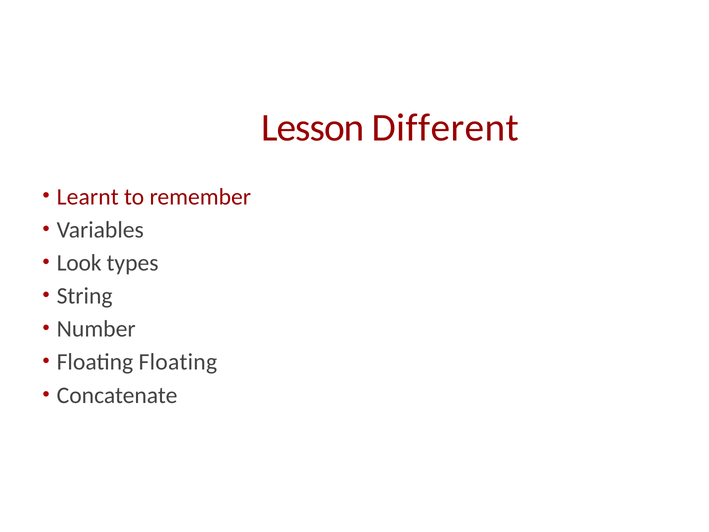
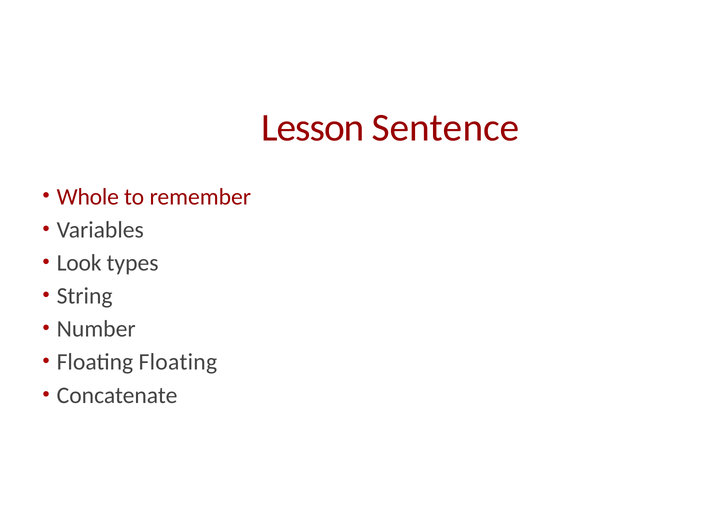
Different: Different -> Sentence
Learnt: Learnt -> Whole
